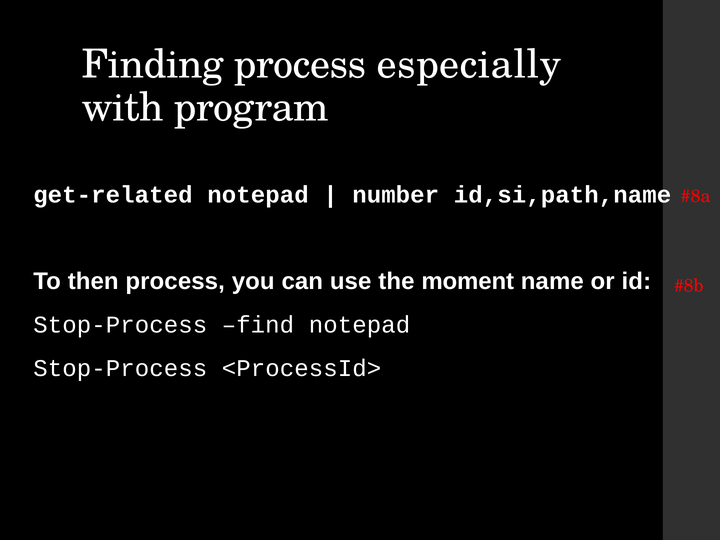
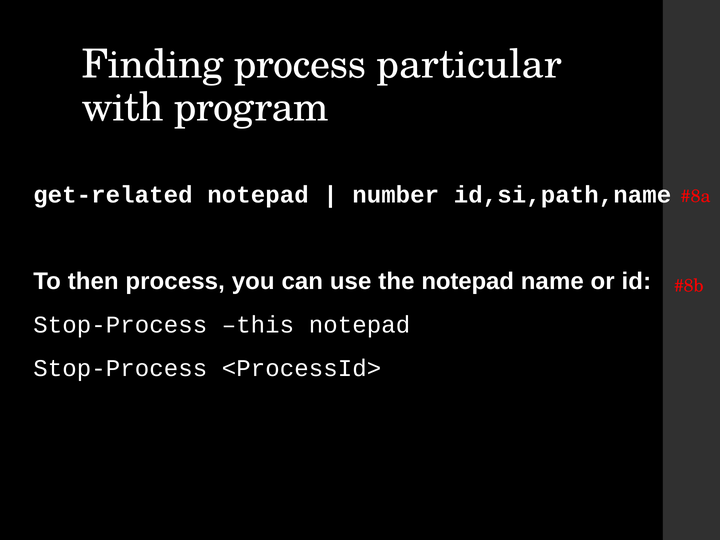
especially: especially -> particular
the moment: moment -> notepad
find: find -> this
